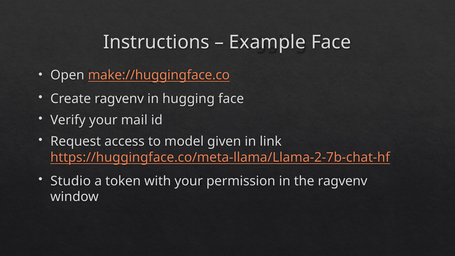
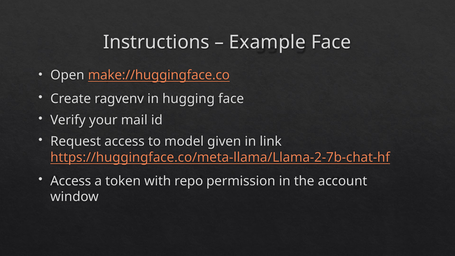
Studio at (71, 181): Studio -> Access
with your: your -> repo
the ragvenv: ragvenv -> account
